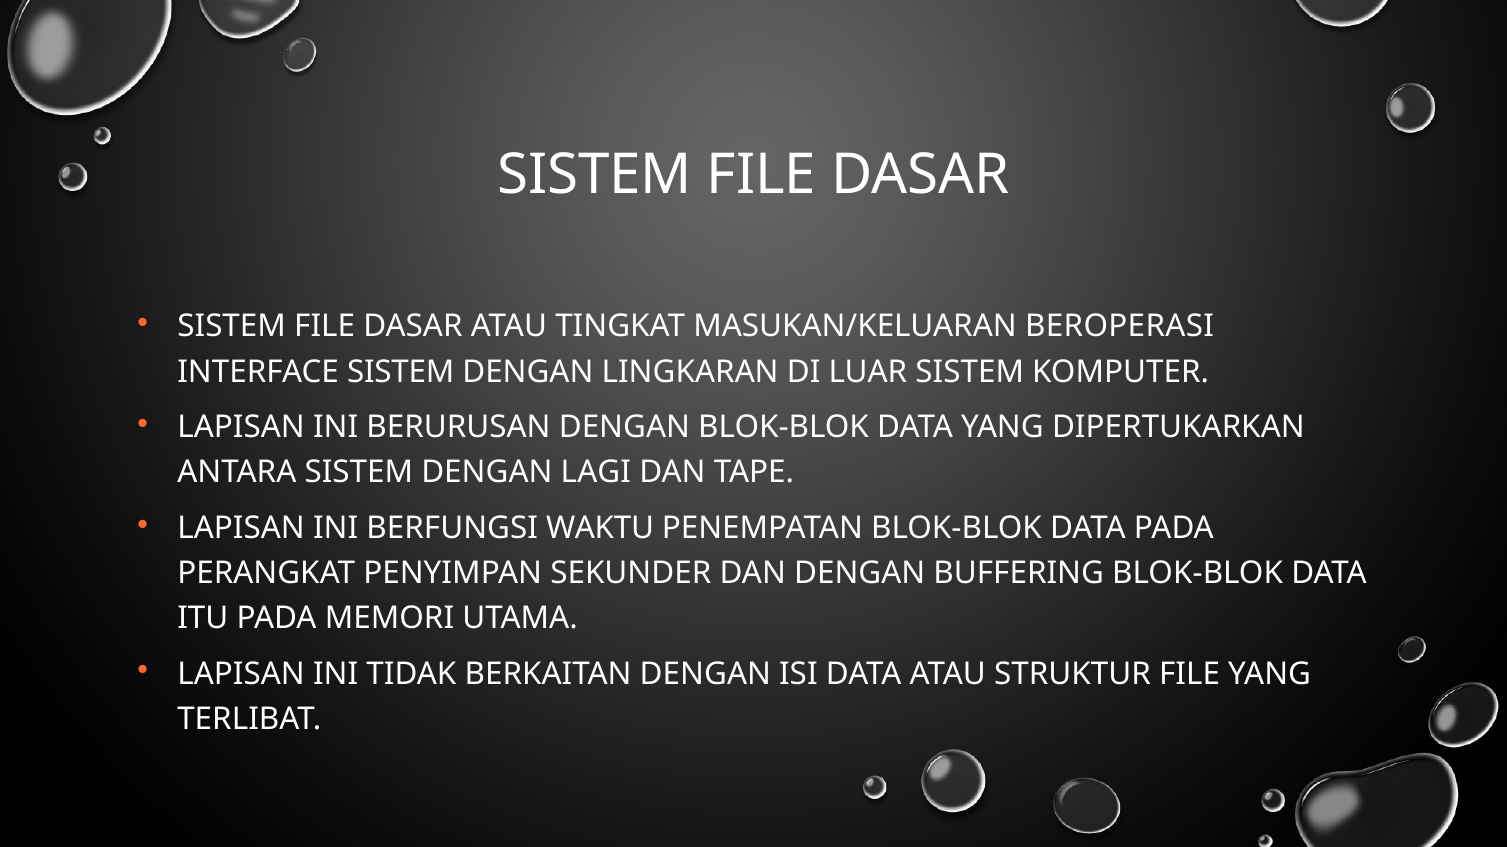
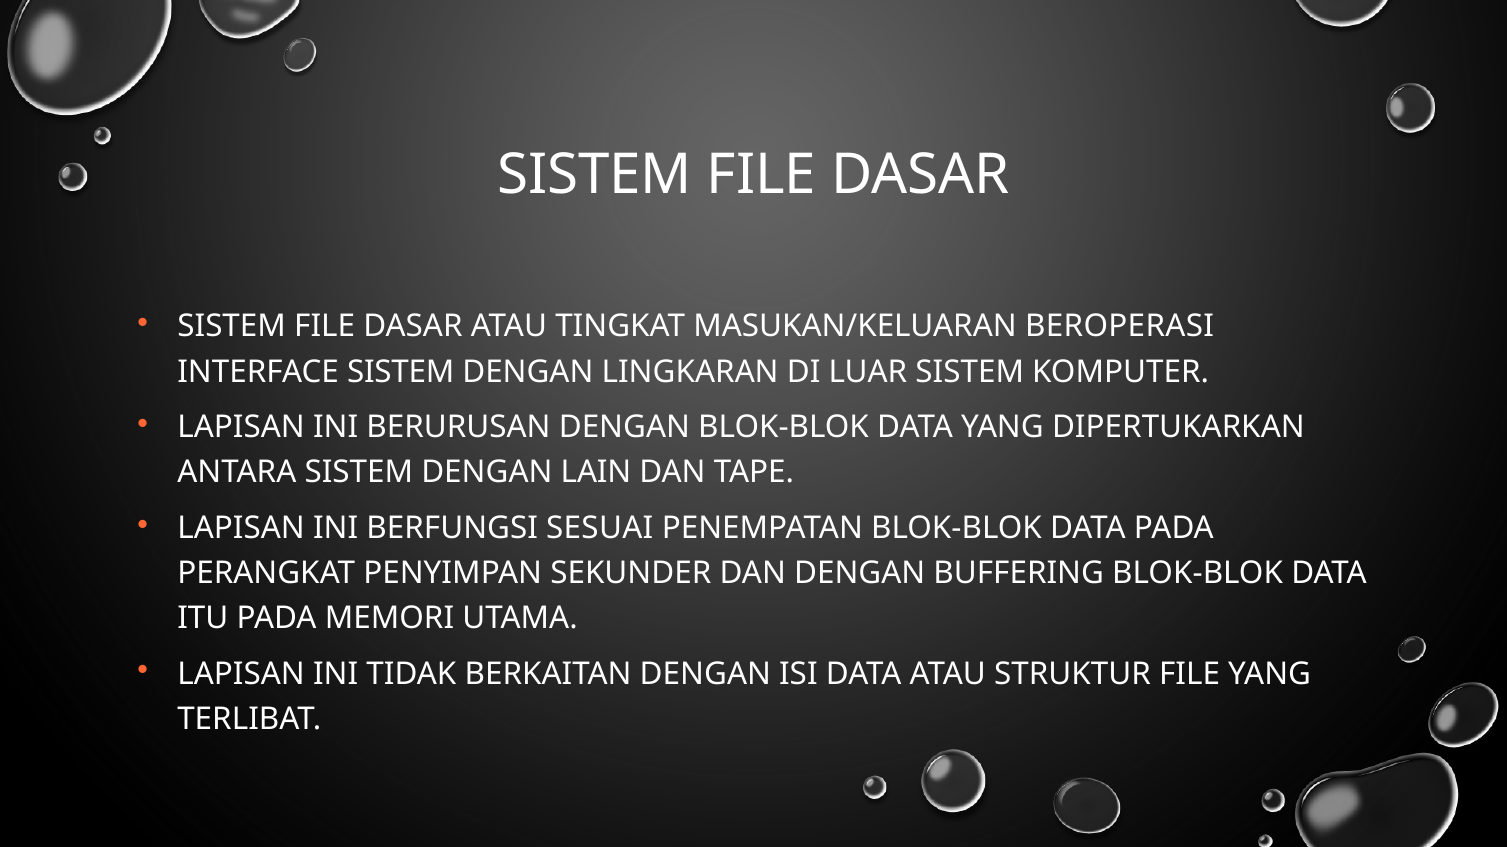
LAGI: LAGI -> LAIN
WAKTU: WAKTU -> SESUAI
